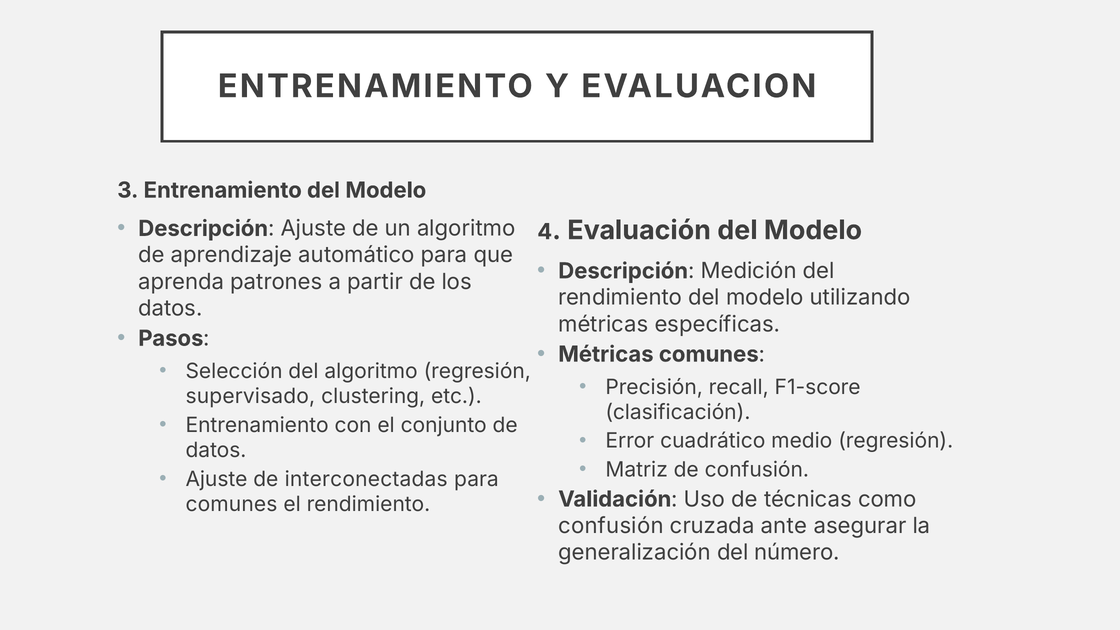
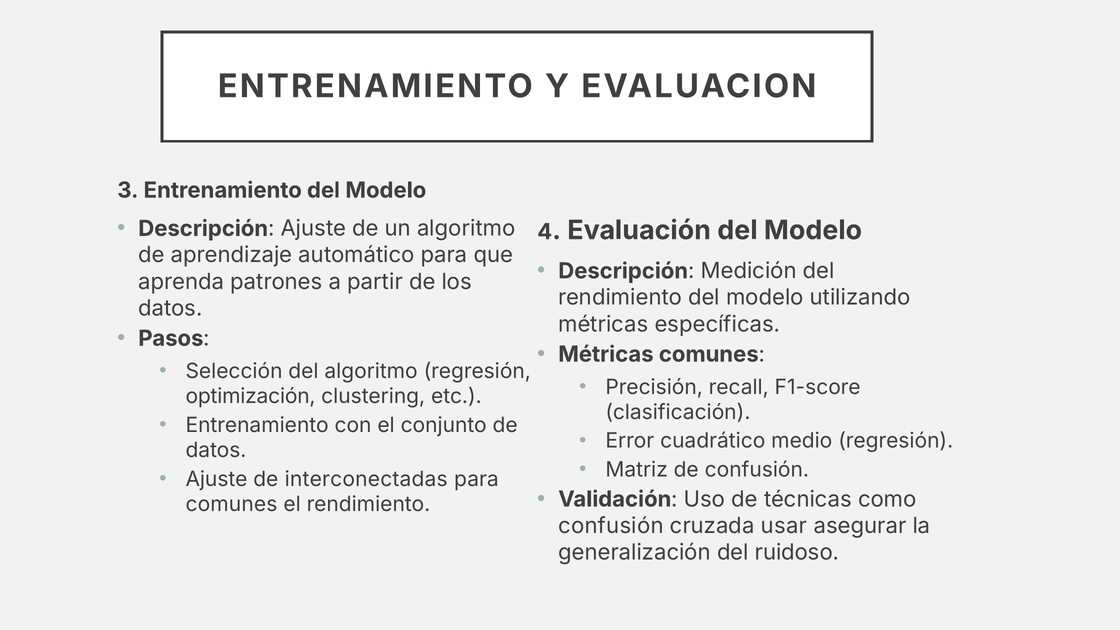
supervisado: supervisado -> optimización
ante: ante -> usar
número: número -> ruidoso
